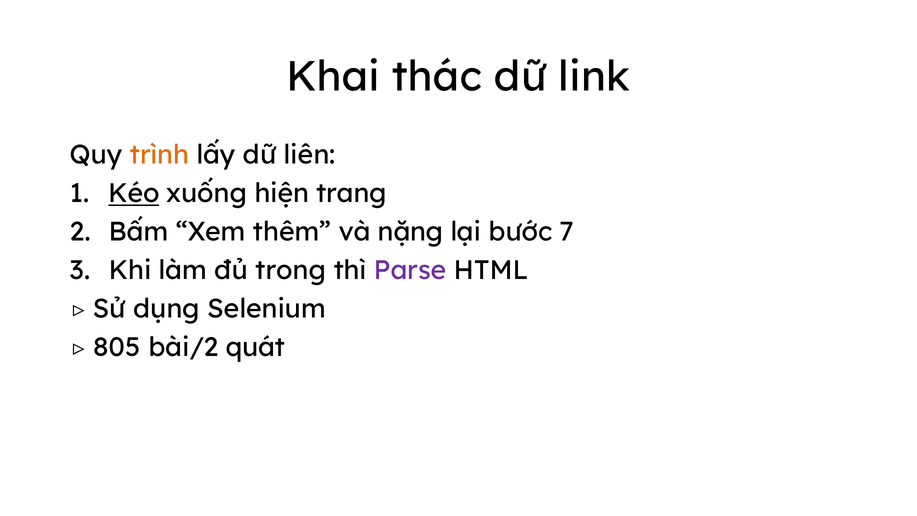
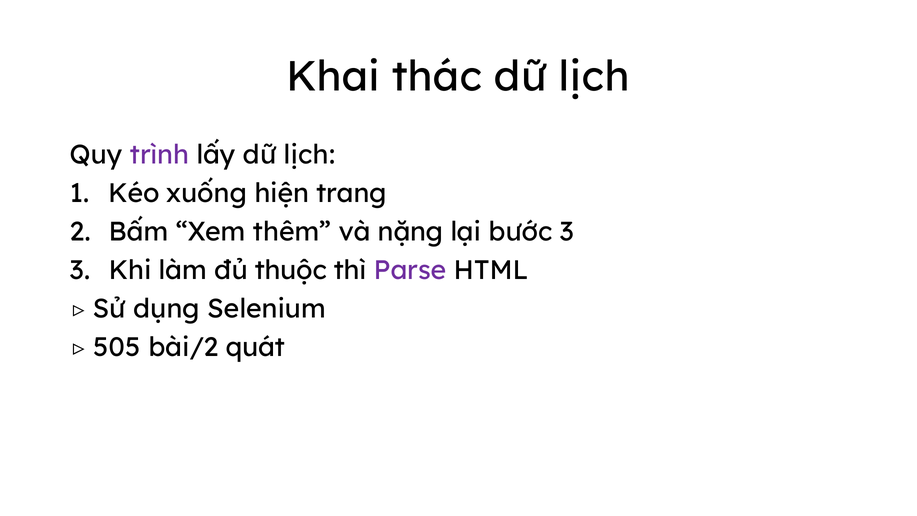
thác dữ link: link -> lịch
trình colour: orange -> purple
lấy dữ liên: liên -> lịch
Kéo underline: present -> none
bước 7: 7 -> 3
trong: trong -> thuộc
805: 805 -> 505
